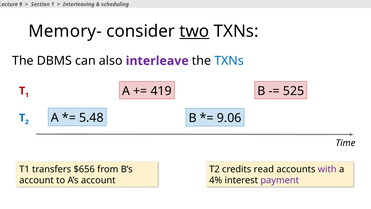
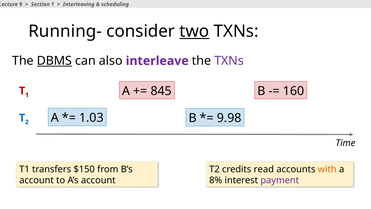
Memory-: Memory- -> Running-
DBMS underline: none -> present
TXNs at (229, 61) colour: blue -> purple
419: 419 -> 845
525: 525 -> 160
5.48: 5.48 -> 1.03
9.06: 9.06 -> 9.98
with colour: purple -> orange
$656: $656 -> $150
4%: 4% -> 8%
